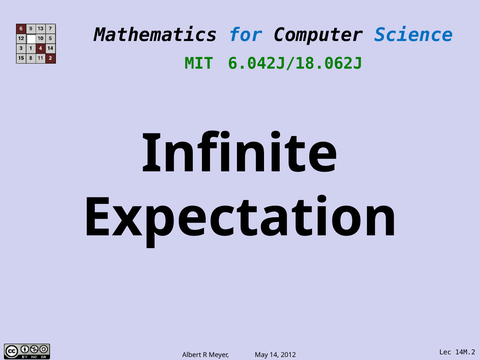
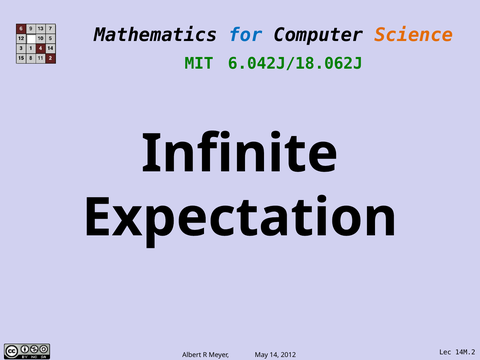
Science colour: blue -> orange
